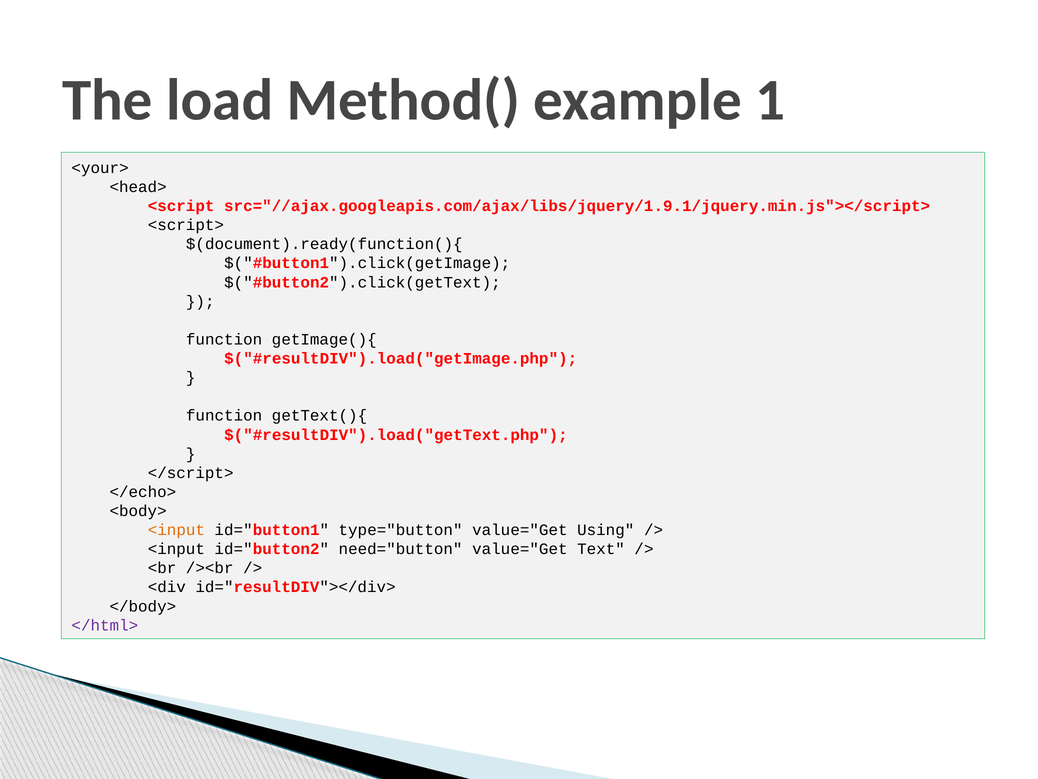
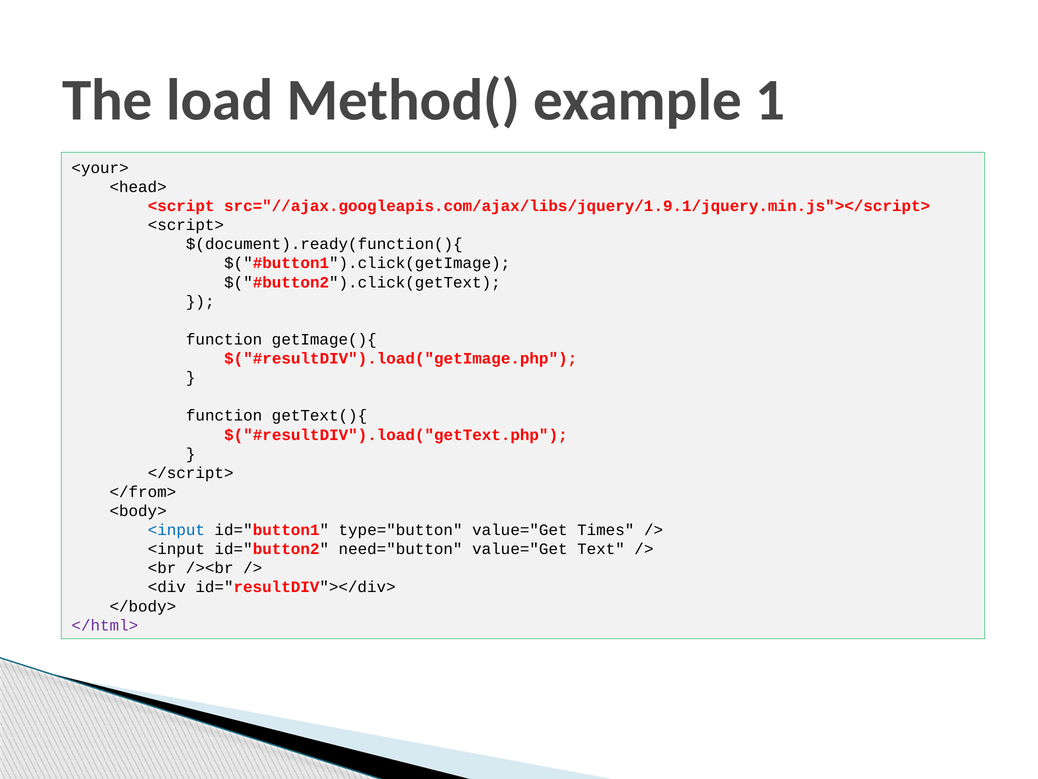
</echo>: </echo> -> </from>
<input at (176, 530) colour: orange -> blue
Using: Using -> Times
